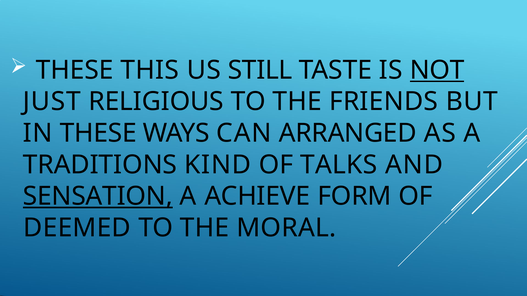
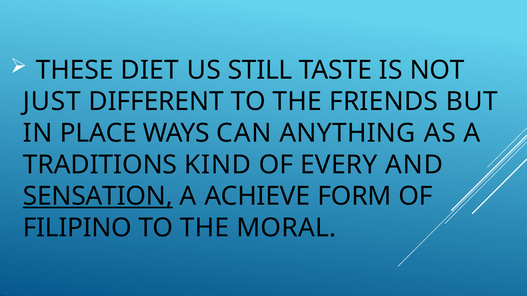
THIS: THIS -> DIET
NOT underline: present -> none
RELIGIOUS: RELIGIOUS -> DIFFERENT
IN THESE: THESE -> PLACE
ARRANGED: ARRANGED -> ANYTHING
TALKS: TALKS -> EVERY
DEEMED: DEEMED -> FILIPINO
